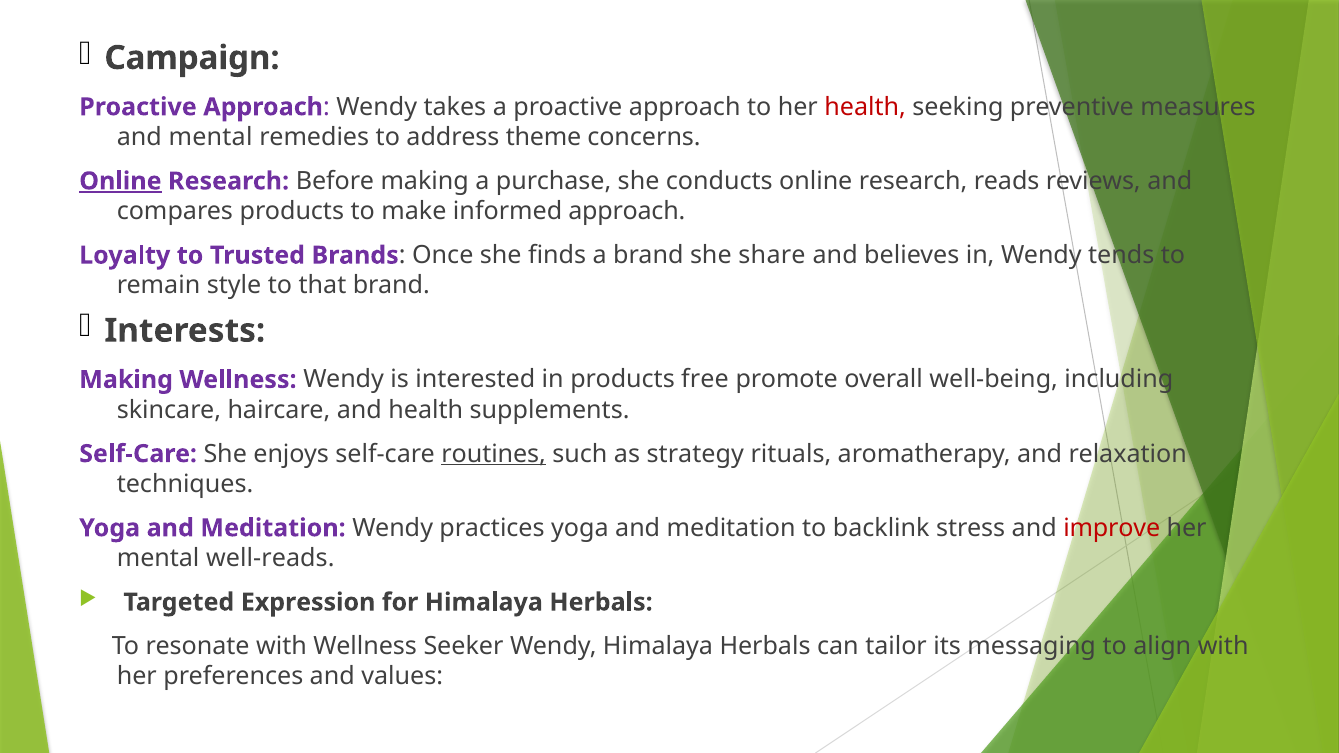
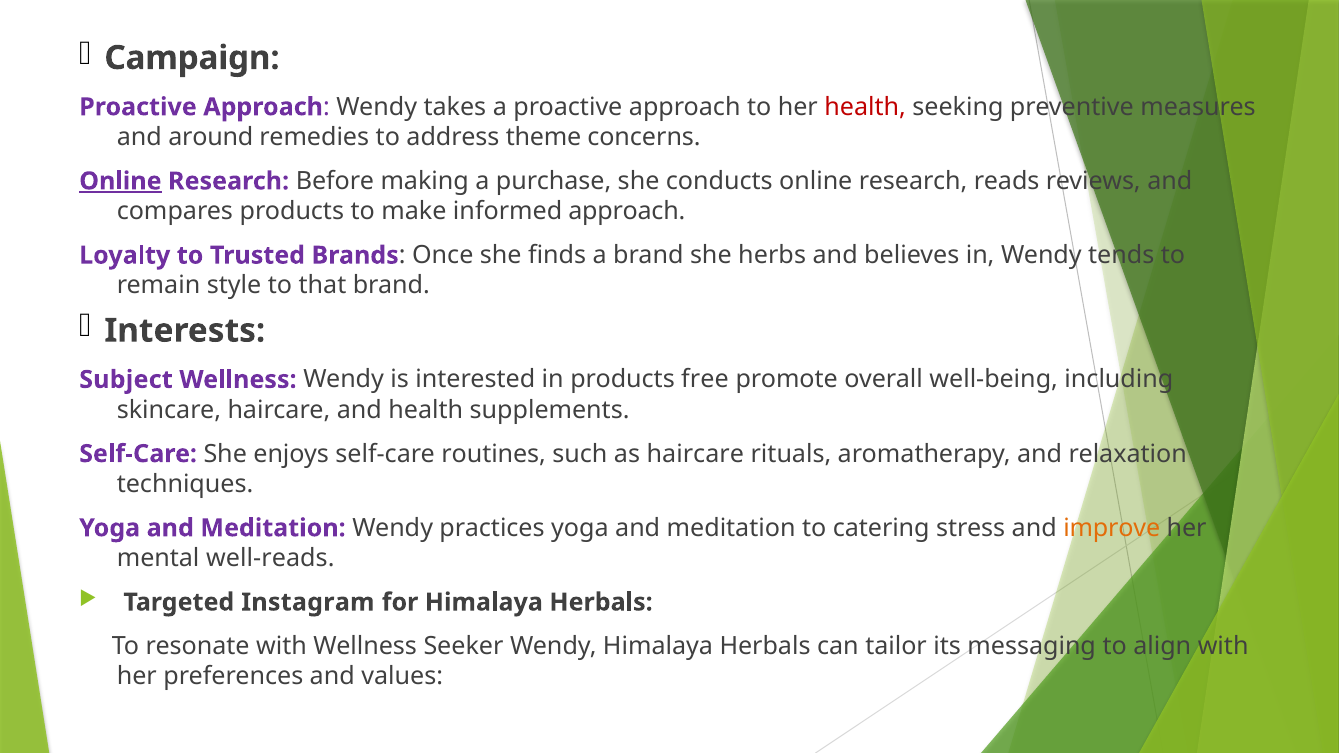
and mental: mental -> around
share: share -> herbs
Making at (126, 380): Making -> Subject
routines underline: present -> none
as strategy: strategy -> haircare
backlink: backlink -> catering
improve colour: red -> orange
Expression: Expression -> Instagram
